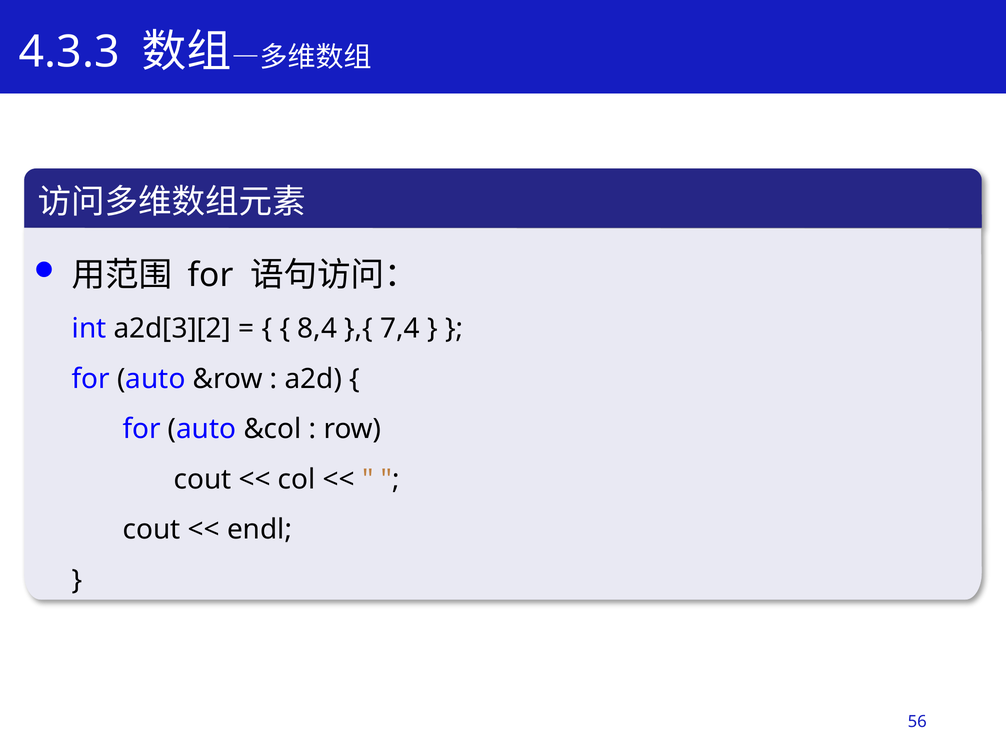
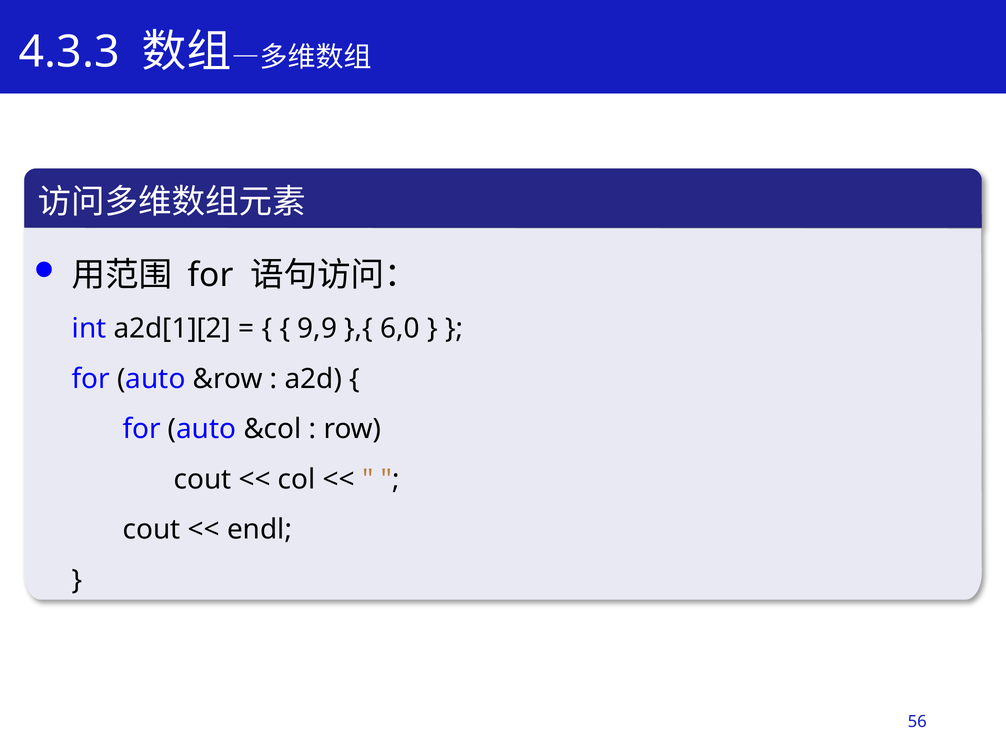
a2d[3][2: a2d[3][2 -> a2d[1][2
8,4: 8,4 -> 9,9
7,4: 7,4 -> 6,0
